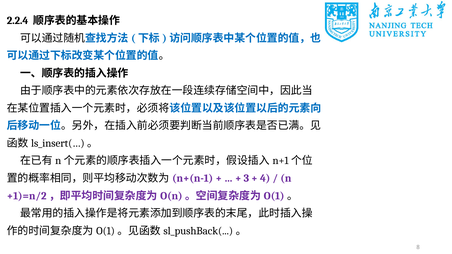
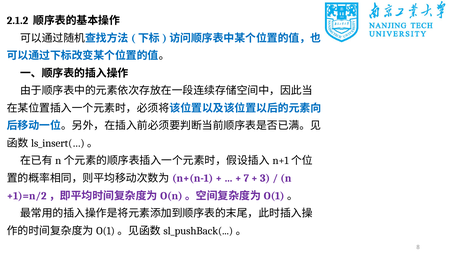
2.2.4: 2.2.4 -> 2.1.2
3: 3 -> 7
4: 4 -> 3
